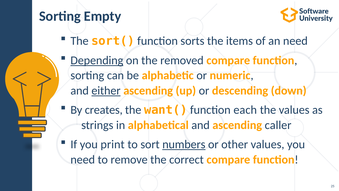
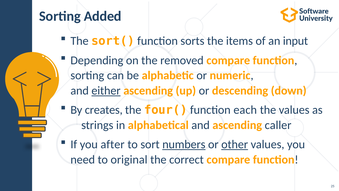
Empty: Empty -> Added
an need: need -> input
Depending underline: present -> none
want(: want( -> four(
print: print -> after
other underline: none -> present
remove: remove -> original
